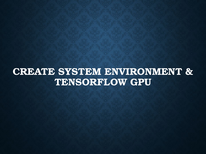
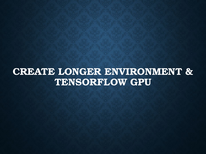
SYSTEM: SYSTEM -> LONGER
